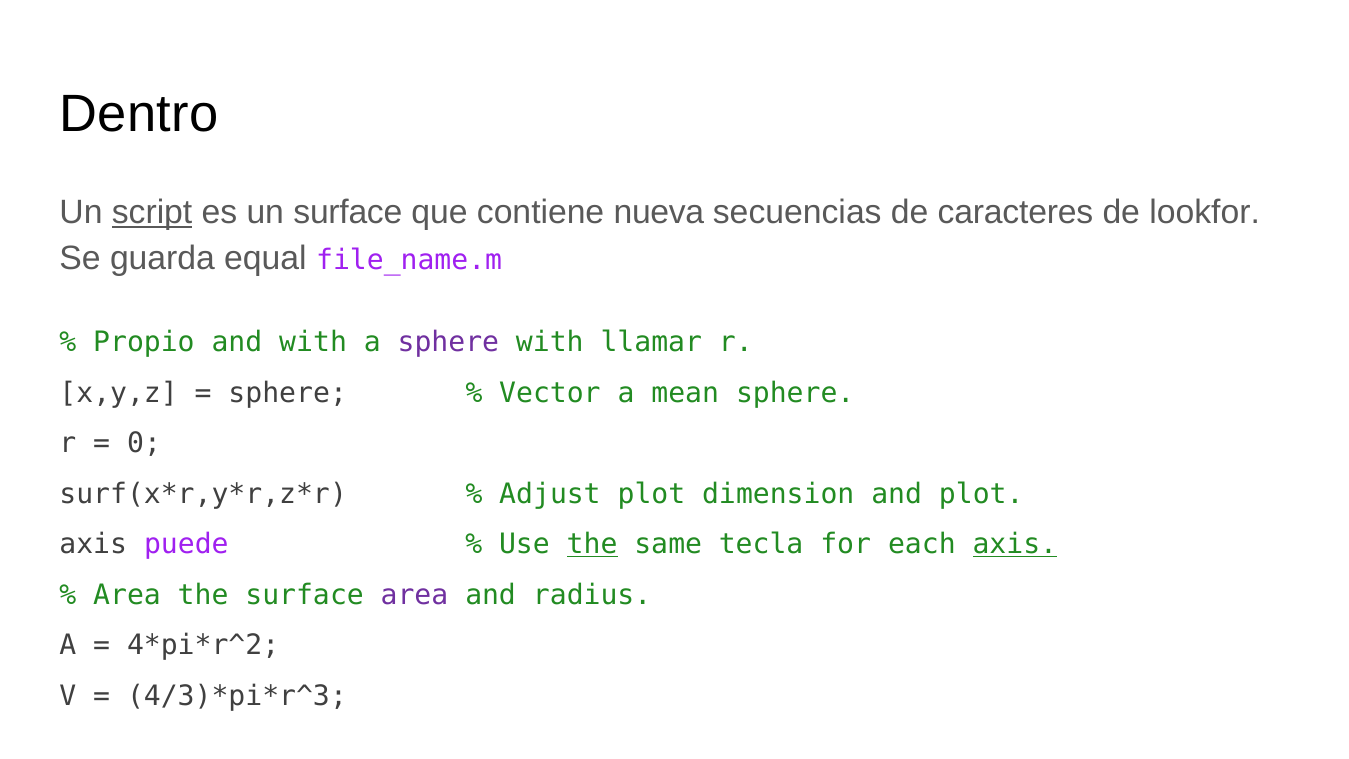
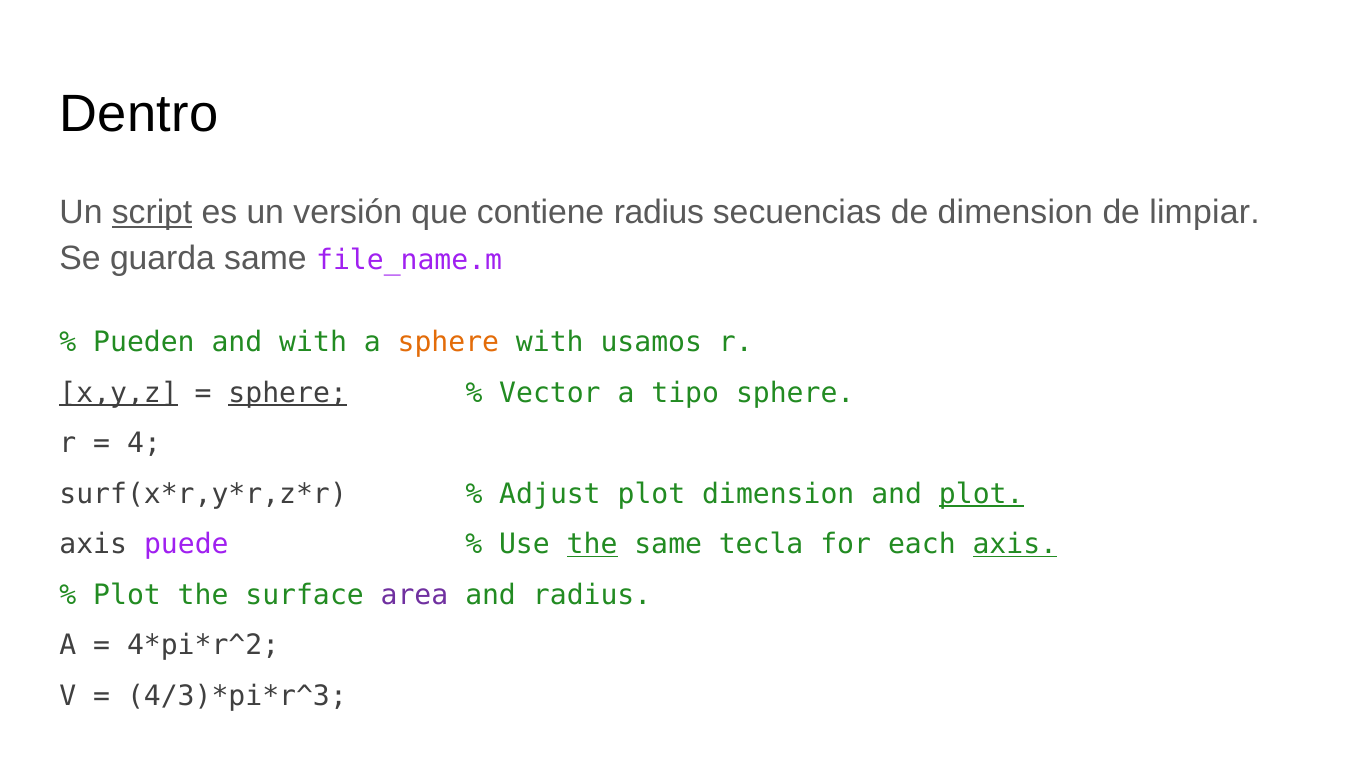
un surface: surface -> versión
contiene nueva: nueva -> radius
de caracteres: caracteres -> dimension
lookfor: lookfor -> limpiar
guarda equal: equal -> same
Propio: Propio -> Pueden
sphere at (448, 342) colour: purple -> orange
llamar: llamar -> usamos
x,y,z underline: none -> present
sphere at (288, 393) underline: none -> present
mean: mean -> tipo
0: 0 -> 4
plot at (981, 494) underline: none -> present
Area at (127, 595): Area -> Plot
